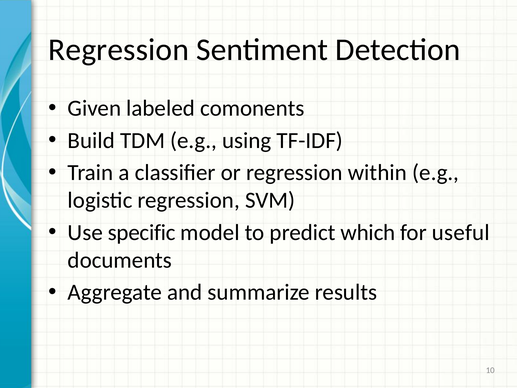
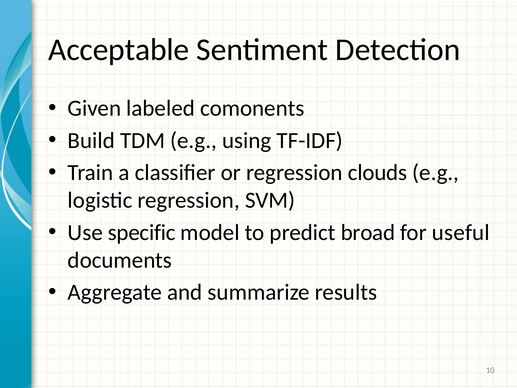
Regression at (119, 50): Regression -> Acceptable
within: within -> clouds
which: which -> broad
